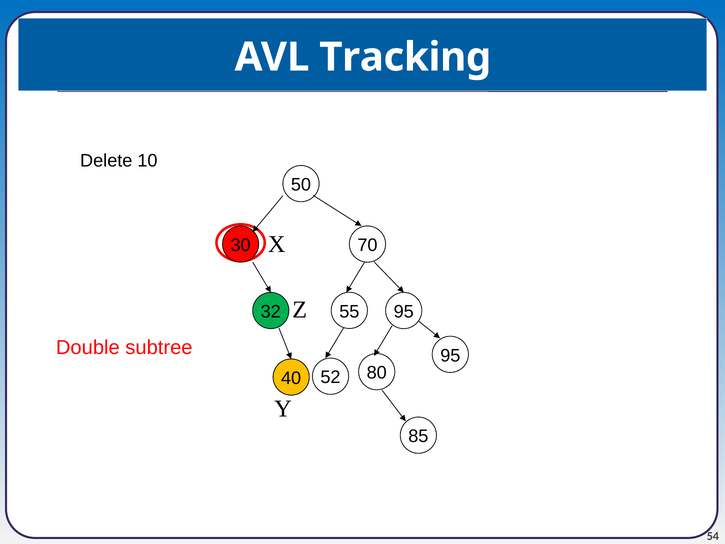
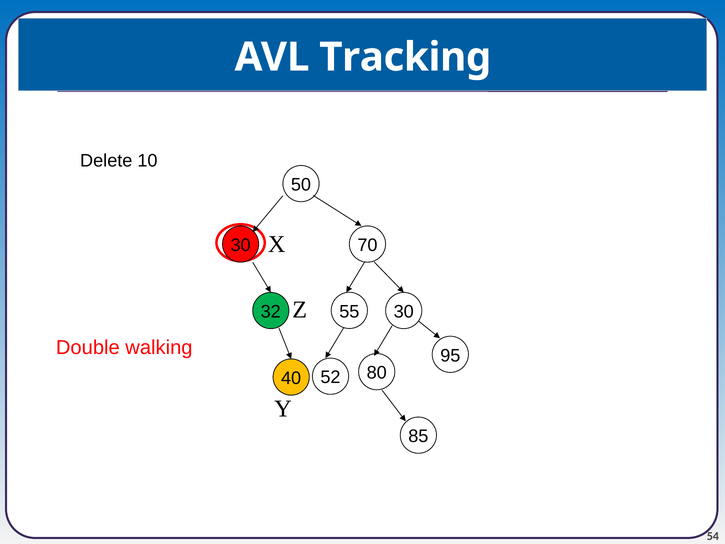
32 95: 95 -> 30
subtree: subtree -> walking
